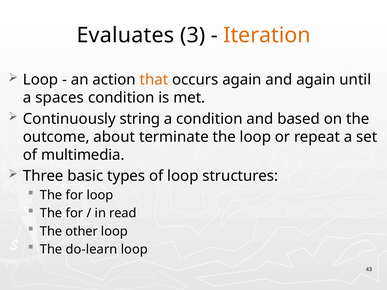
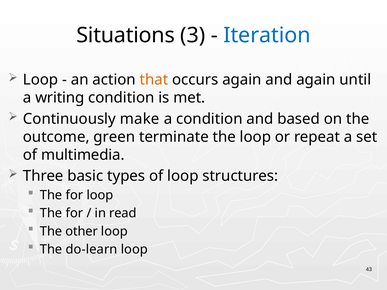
Evaluates: Evaluates -> Situations
Iteration colour: orange -> blue
spaces: spaces -> writing
string: string -> make
about: about -> green
